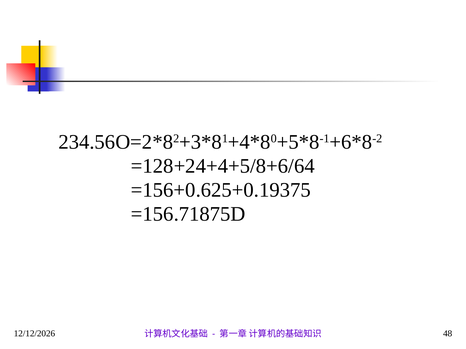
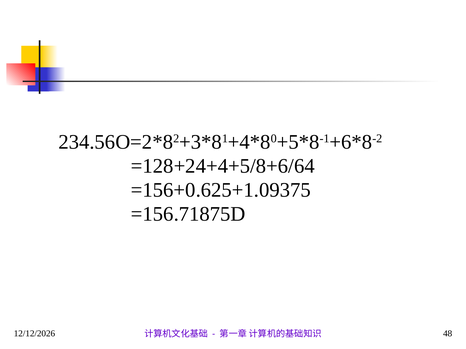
=156+0.625+0.19375: =156+0.625+0.19375 -> =156+0.625+1.09375
